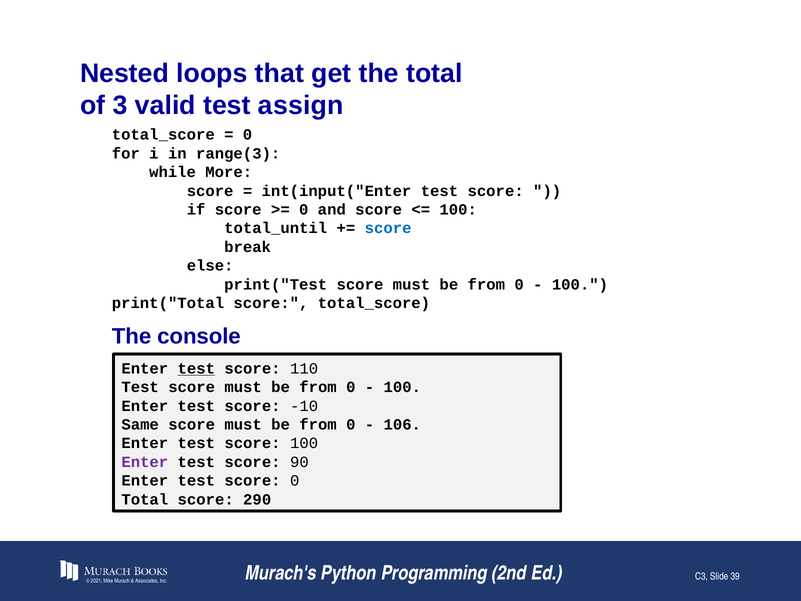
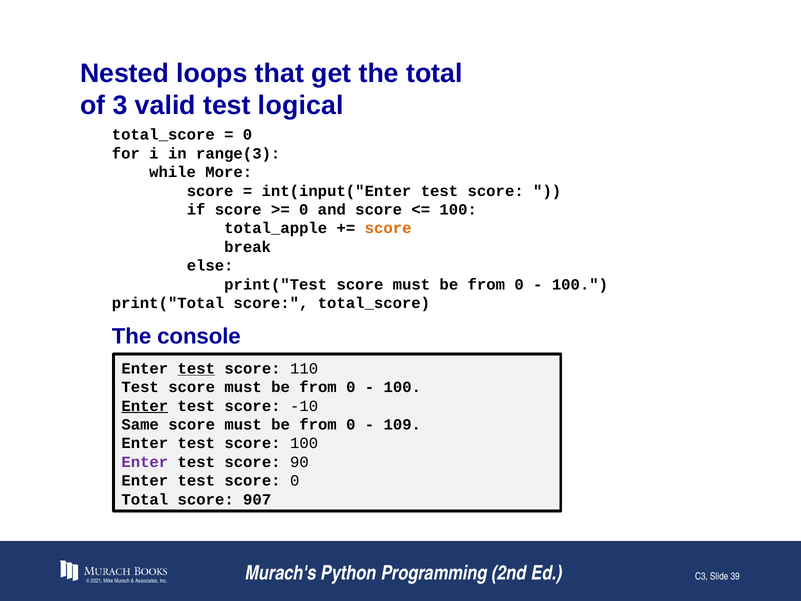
assign: assign -> logical
total_until: total_until -> total_apple
score at (388, 228) colour: blue -> orange
Enter at (145, 406) underline: none -> present
106: 106 -> 109
290: 290 -> 907
